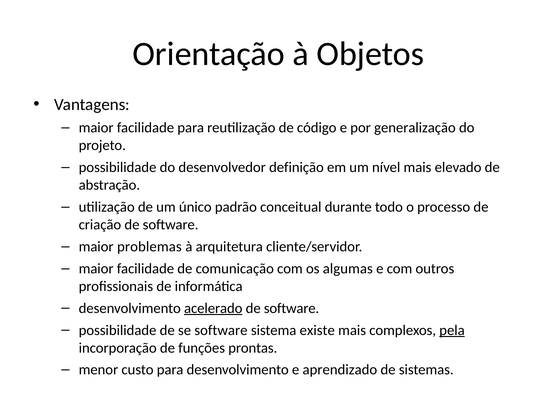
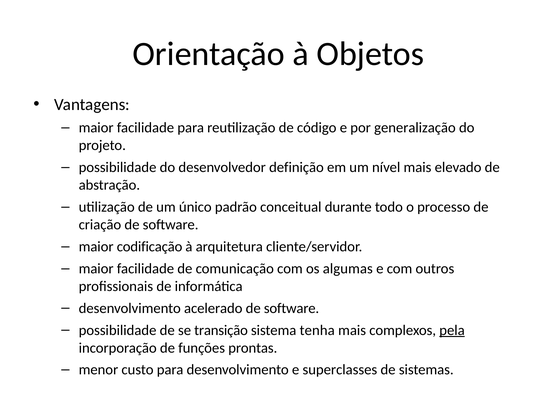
problemas: problemas -> codificação
acelerado underline: present -> none
se software: software -> transição
existe: existe -> tenha
aprendizado: aprendizado -> superclasses
